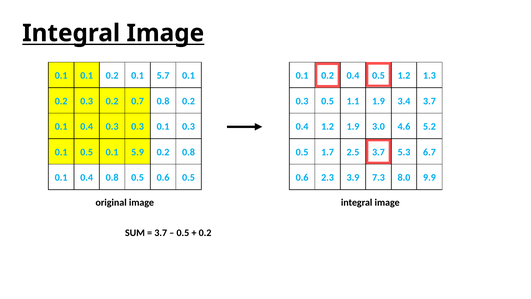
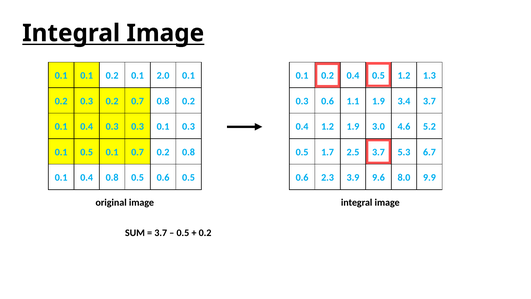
5.7: 5.7 -> 2.0
0.3 0.5: 0.5 -> 0.6
0.1 5.9: 5.9 -> 0.7
7.3: 7.3 -> 9.6
